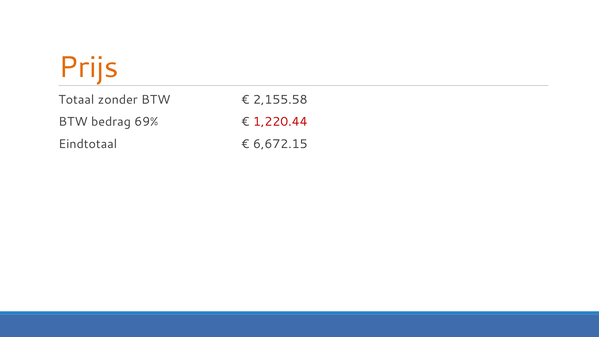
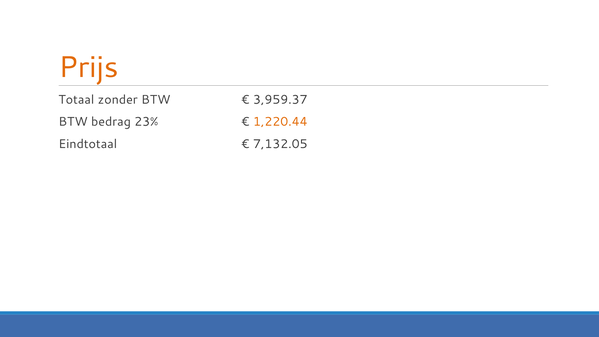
2,155.58: 2,155.58 -> 3,959.37
69%: 69% -> 23%
1,220.44 colour: red -> orange
6,672.15: 6,672.15 -> 7,132.05
